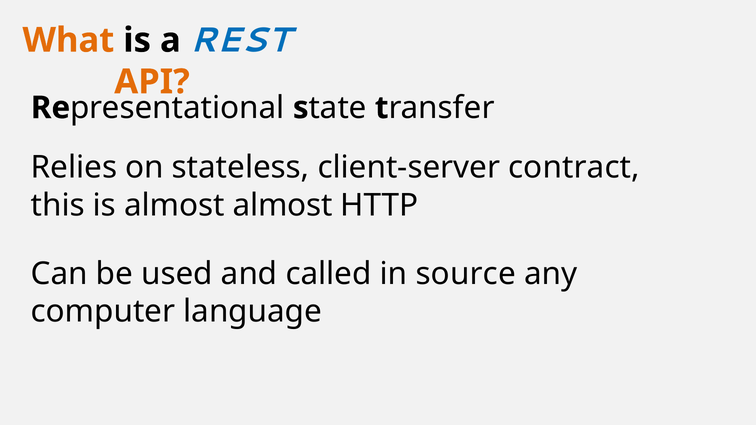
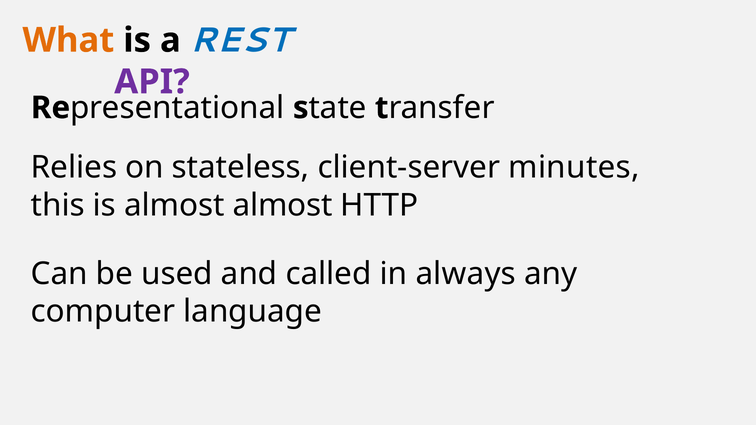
API colour: orange -> purple
contract: contract -> minutes
source: source -> always
